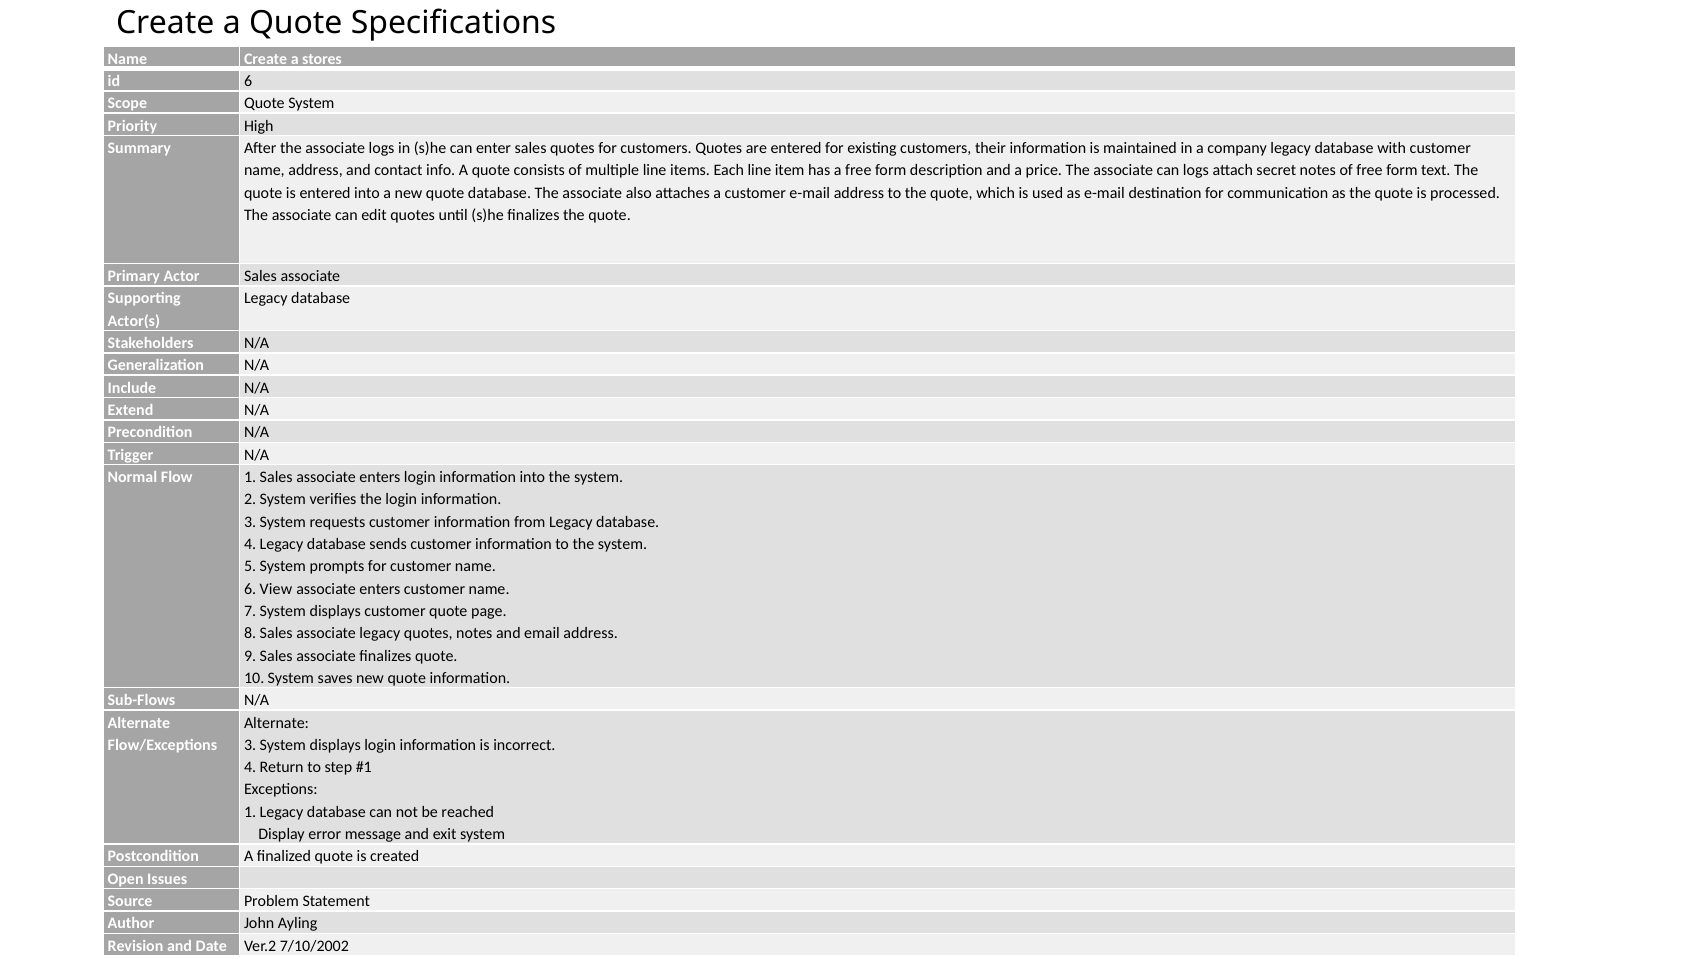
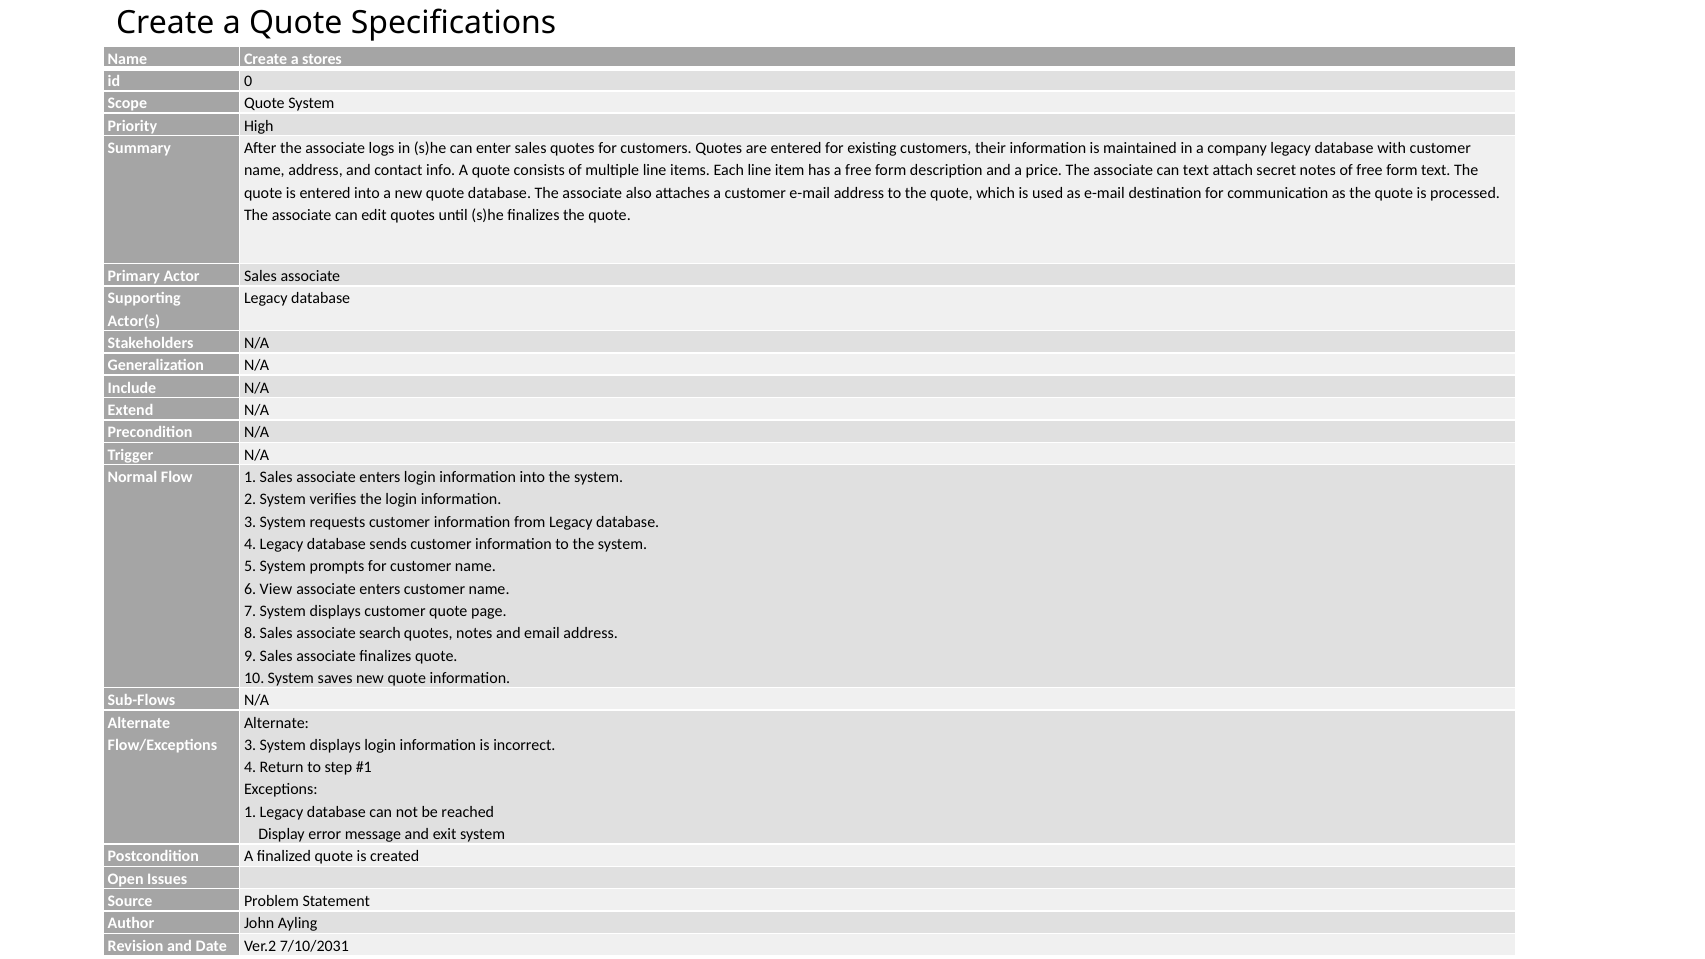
id 6: 6 -> 0
can logs: logs -> text
associate legacy: legacy -> search
7/10/2002: 7/10/2002 -> 7/10/2031
